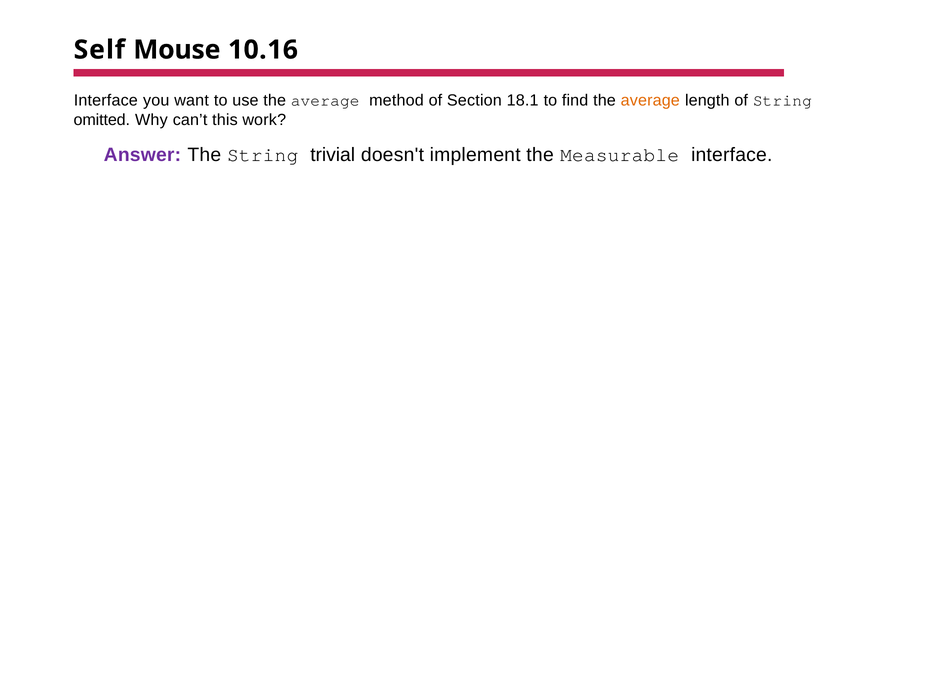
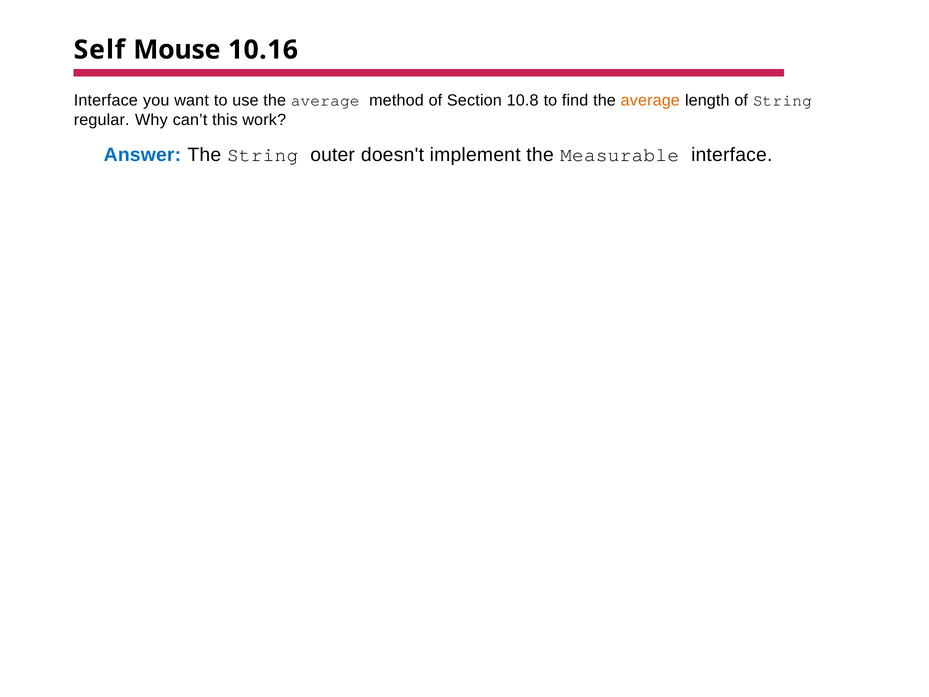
18.1: 18.1 -> 10.8
omitted: omitted -> regular
Answer colour: purple -> blue
trivial: trivial -> outer
